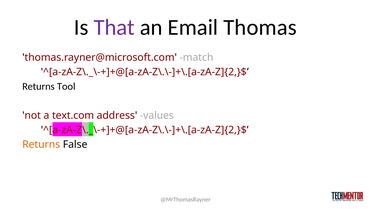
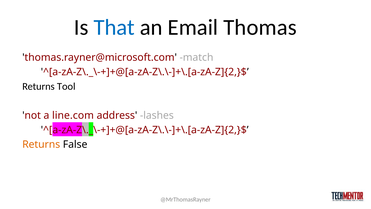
That colour: purple -> blue
text.com: text.com -> line.com
values: values -> lashes
